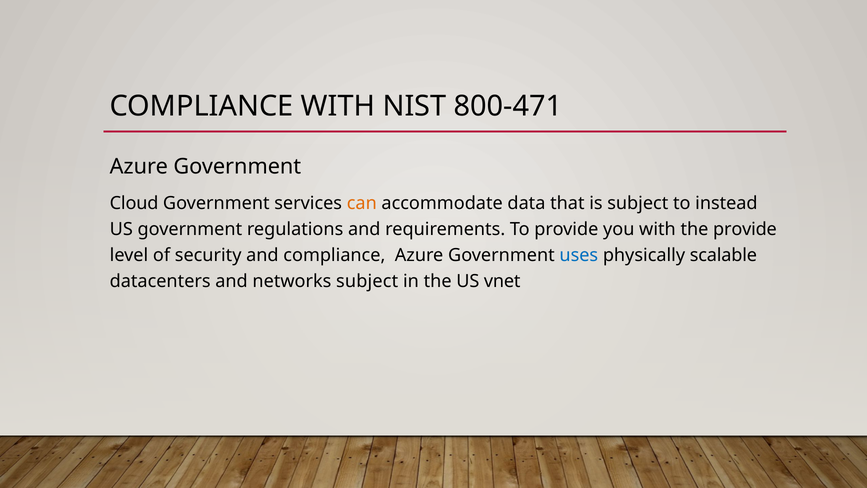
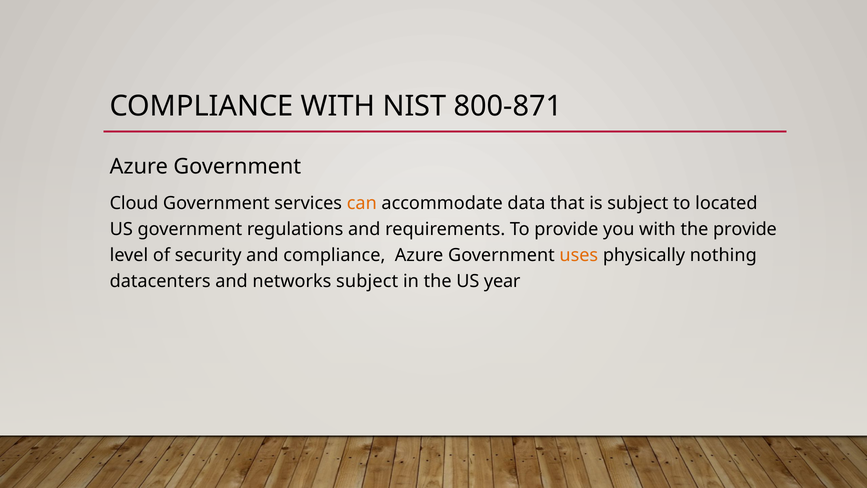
800-471: 800-471 -> 800-871
instead: instead -> located
uses colour: blue -> orange
scalable: scalable -> nothing
vnet: vnet -> year
